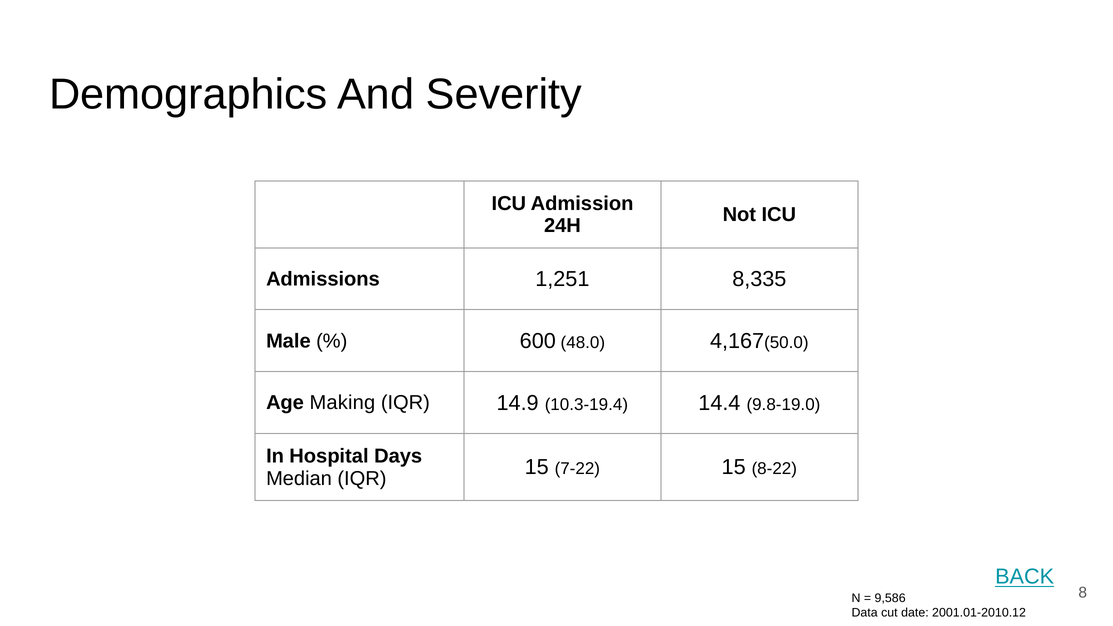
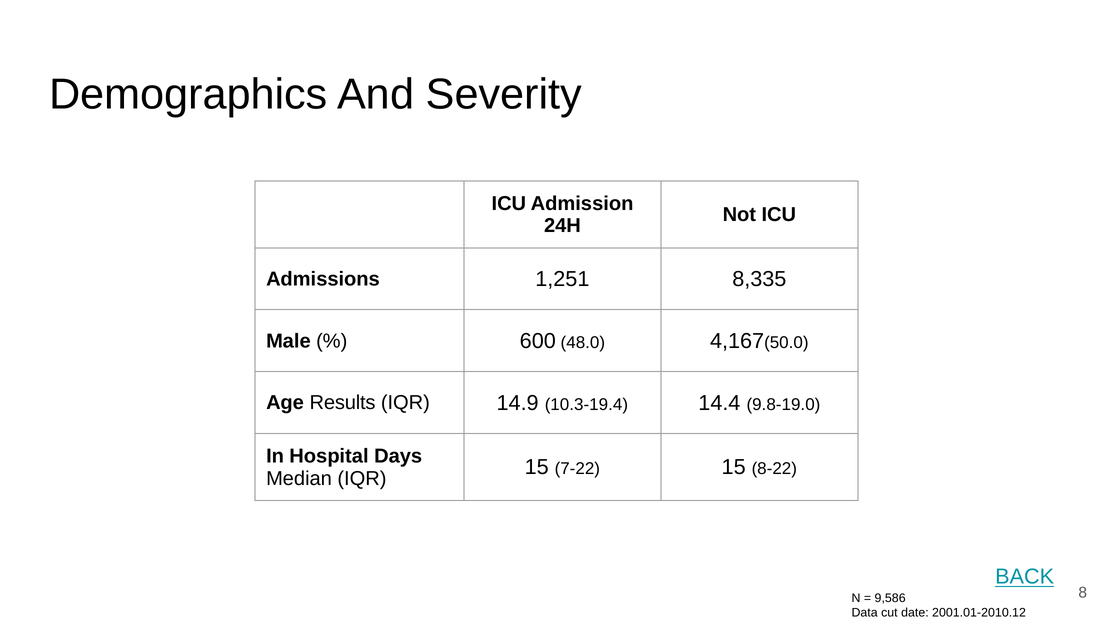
Making: Making -> Results
